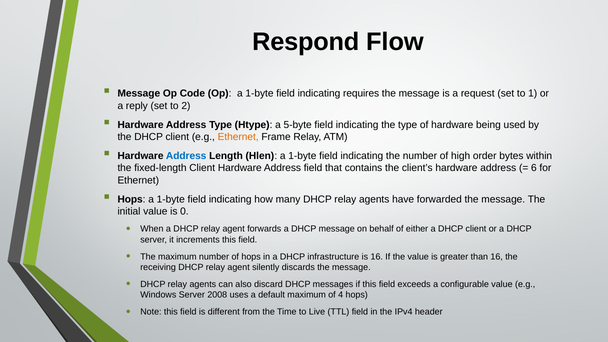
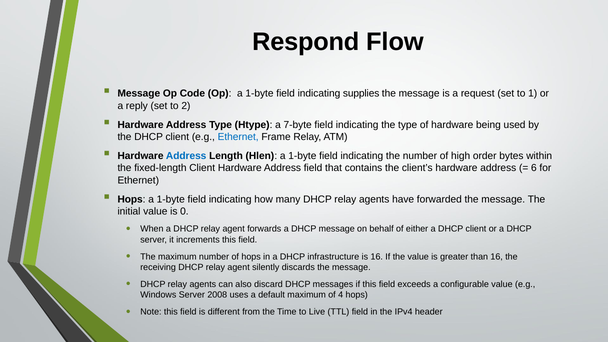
requires: requires -> supplies
5-byte: 5-byte -> 7-byte
Ethernet at (238, 137) colour: orange -> blue
